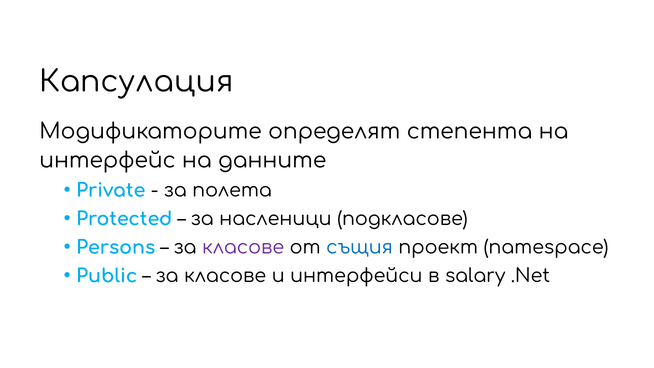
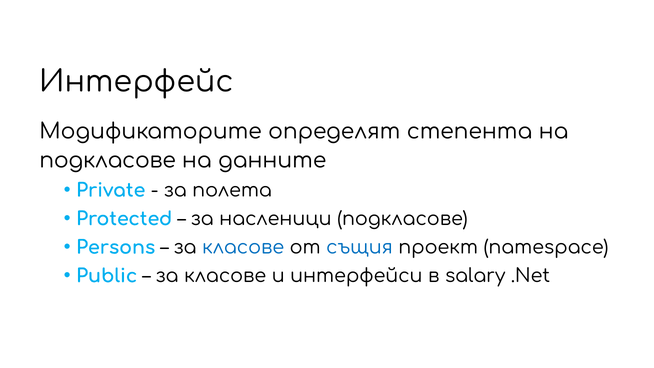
Капсулация: Капсулация -> Интерфейс
интерфейс at (107, 160): интерфейс -> подкласове
класове at (243, 247) colour: purple -> blue
